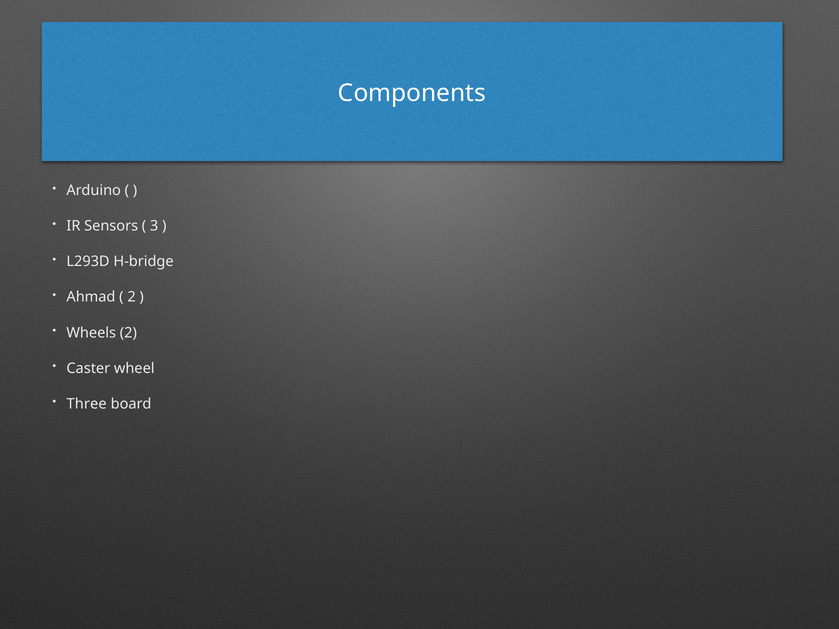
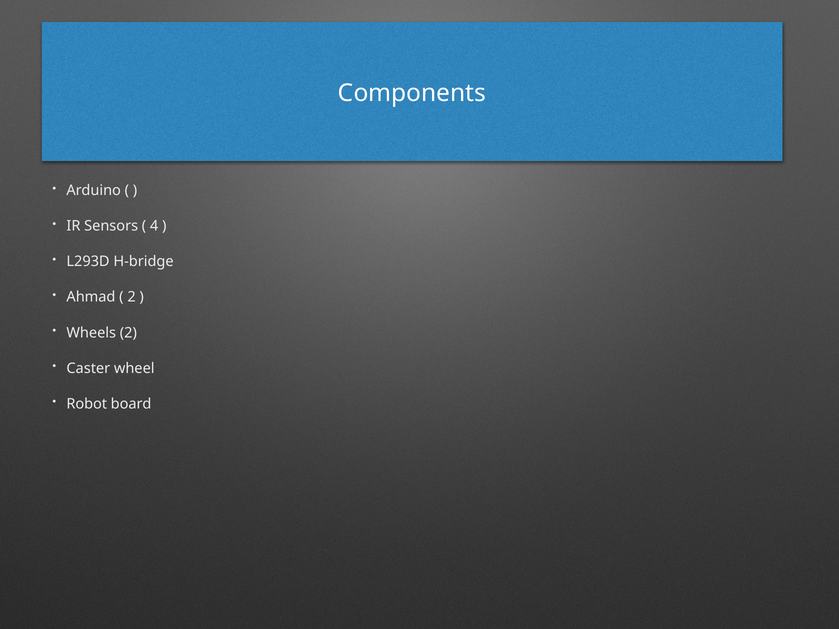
3: 3 -> 4
Three: Three -> Robot
